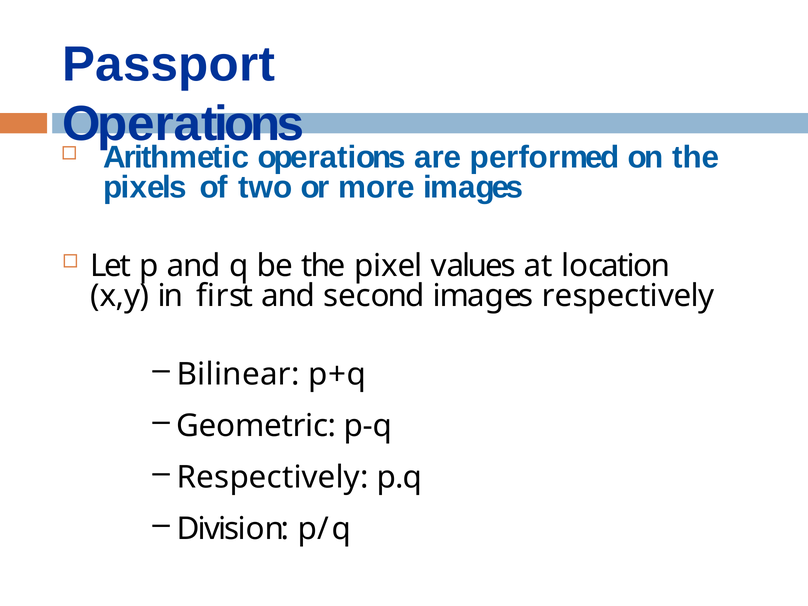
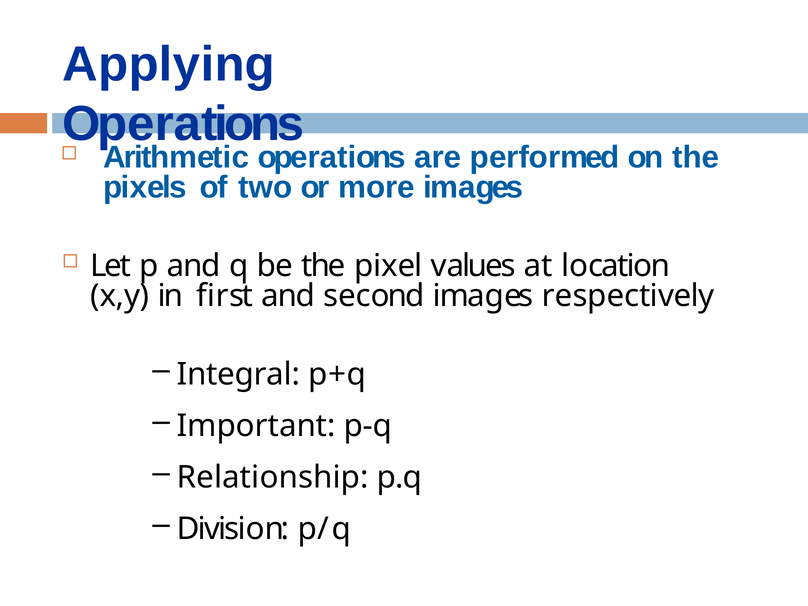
Passport: Passport -> Applying
Bilinear: Bilinear -> Integral
Geometric: Geometric -> Important
Respectively at (273, 477): Respectively -> Relationship
